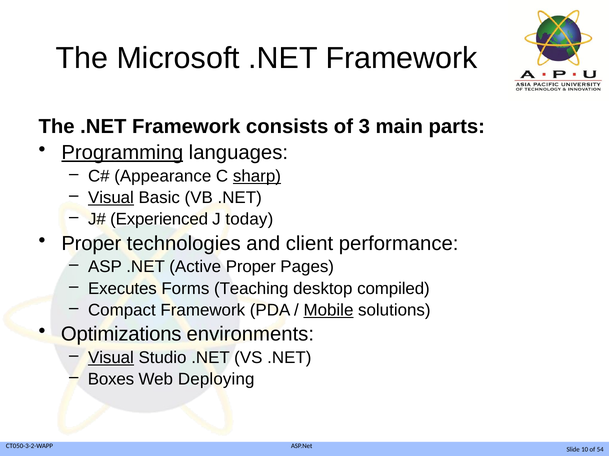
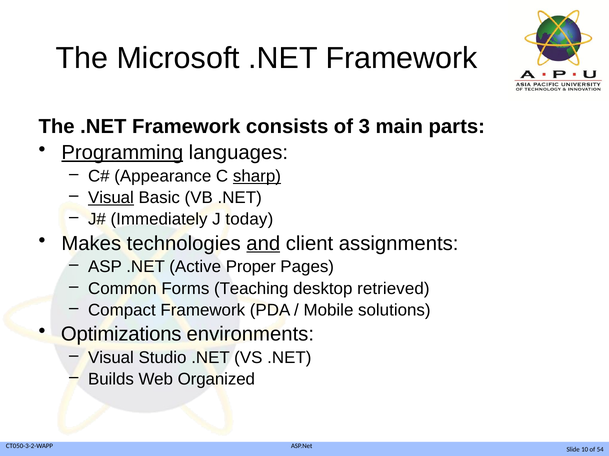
Experienced: Experienced -> Immediately
Proper at (91, 244): Proper -> Makes
and underline: none -> present
performance: performance -> assignments
Executes: Executes -> Common
compiled: compiled -> retrieved
Mobile underline: present -> none
Visual at (111, 358) underline: present -> none
Boxes: Boxes -> Builds
Deploying: Deploying -> Organized
